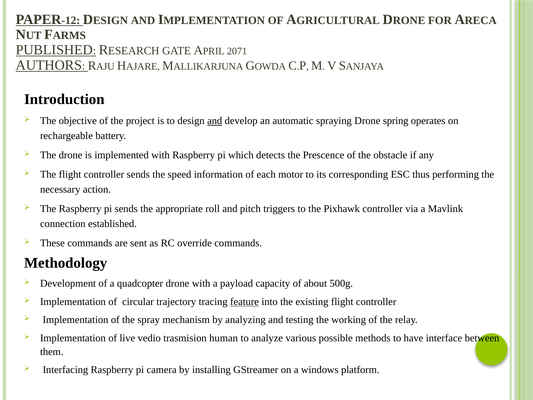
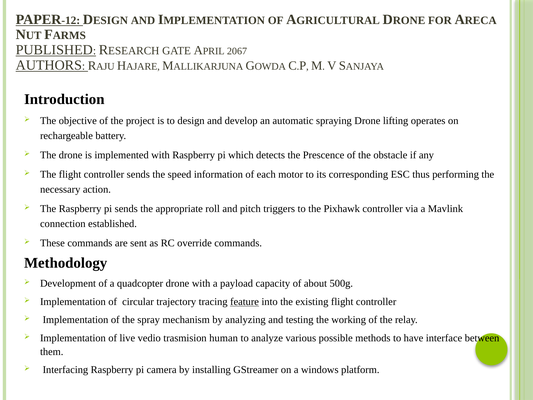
2071: 2071 -> 2067
and at (215, 121) underline: present -> none
spring: spring -> lifting
